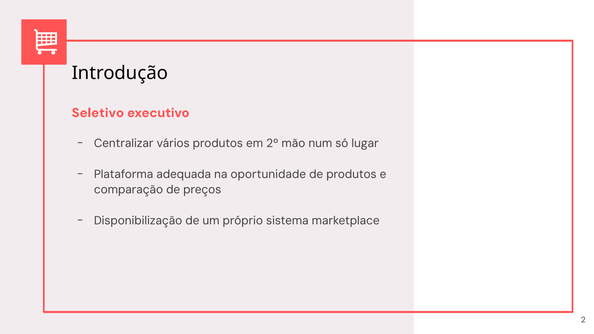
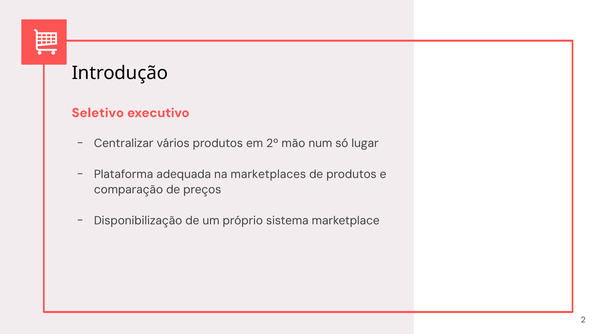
oportunidade: oportunidade -> marketplaces
